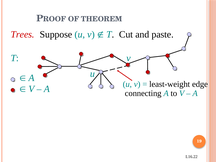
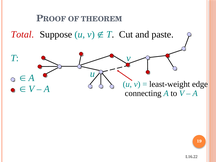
Trees: Trees -> Total
